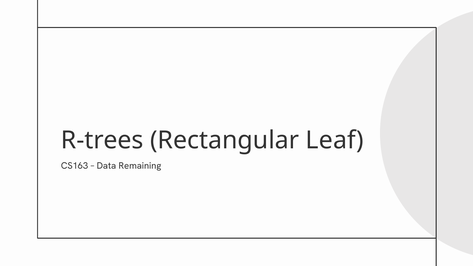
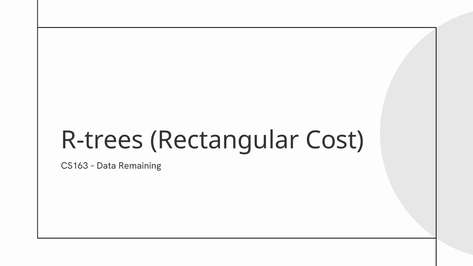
Leaf: Leaf -> Cost
